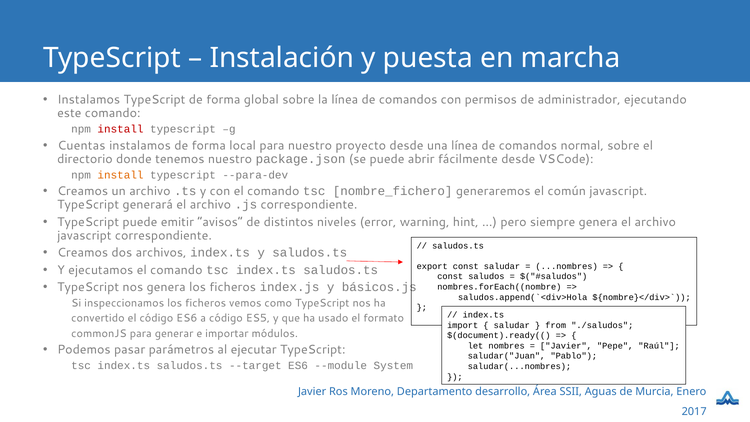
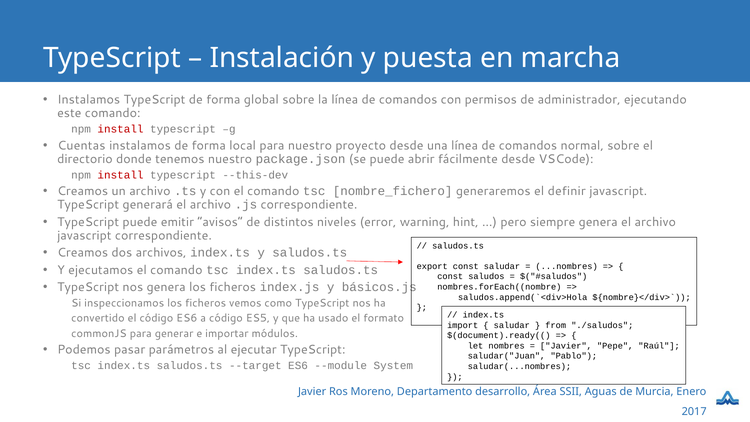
install at (120, 175) colour: orange -> red
--para-dev: --para-dev -> --this-dev
común: común -> definir
